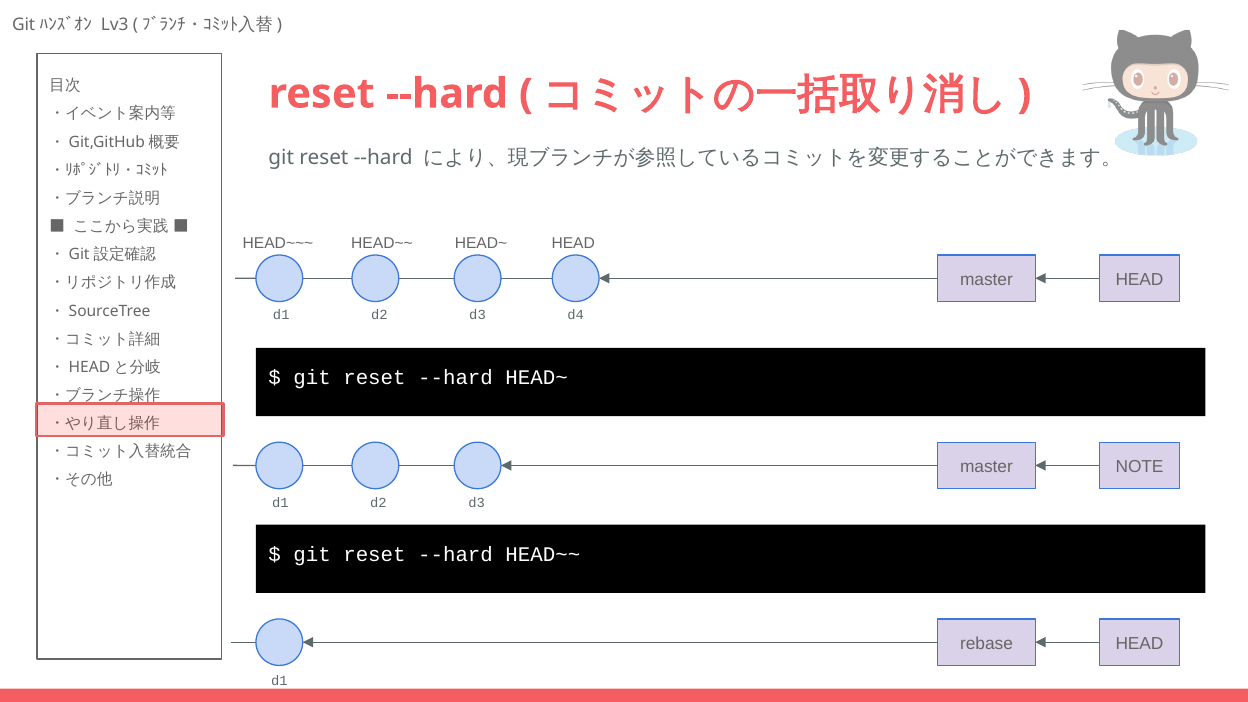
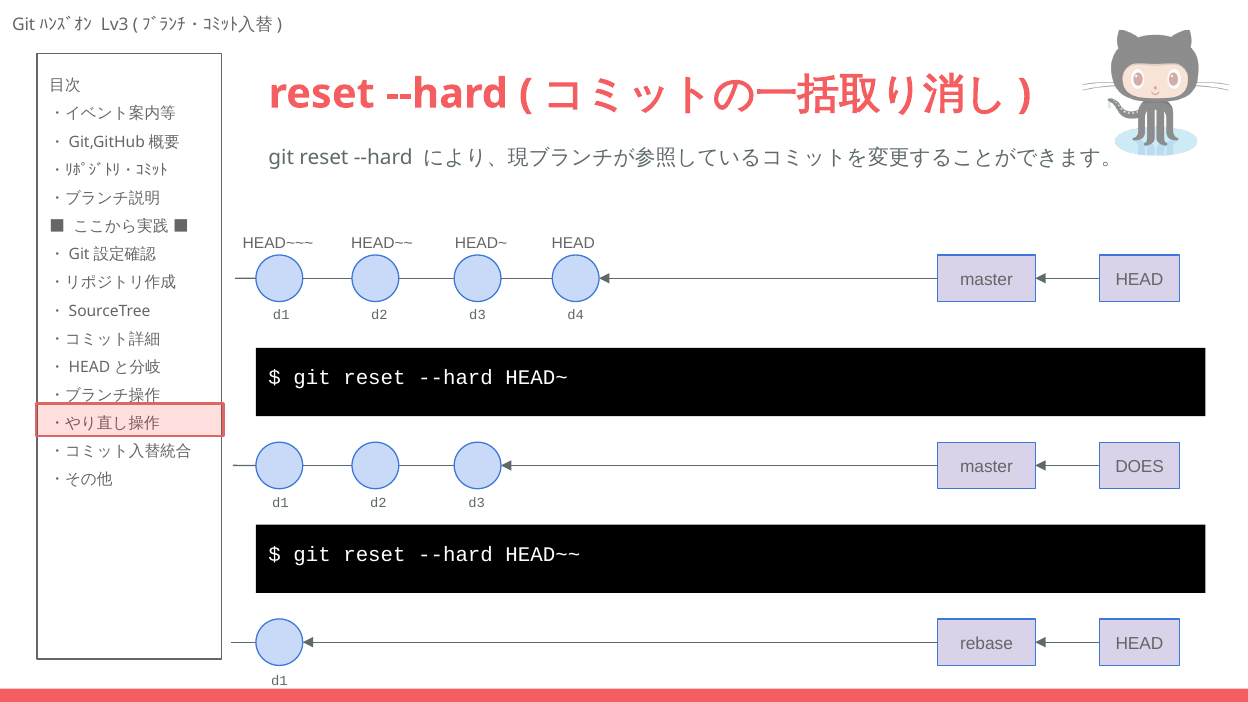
NOTE: NOTE -> DOES
